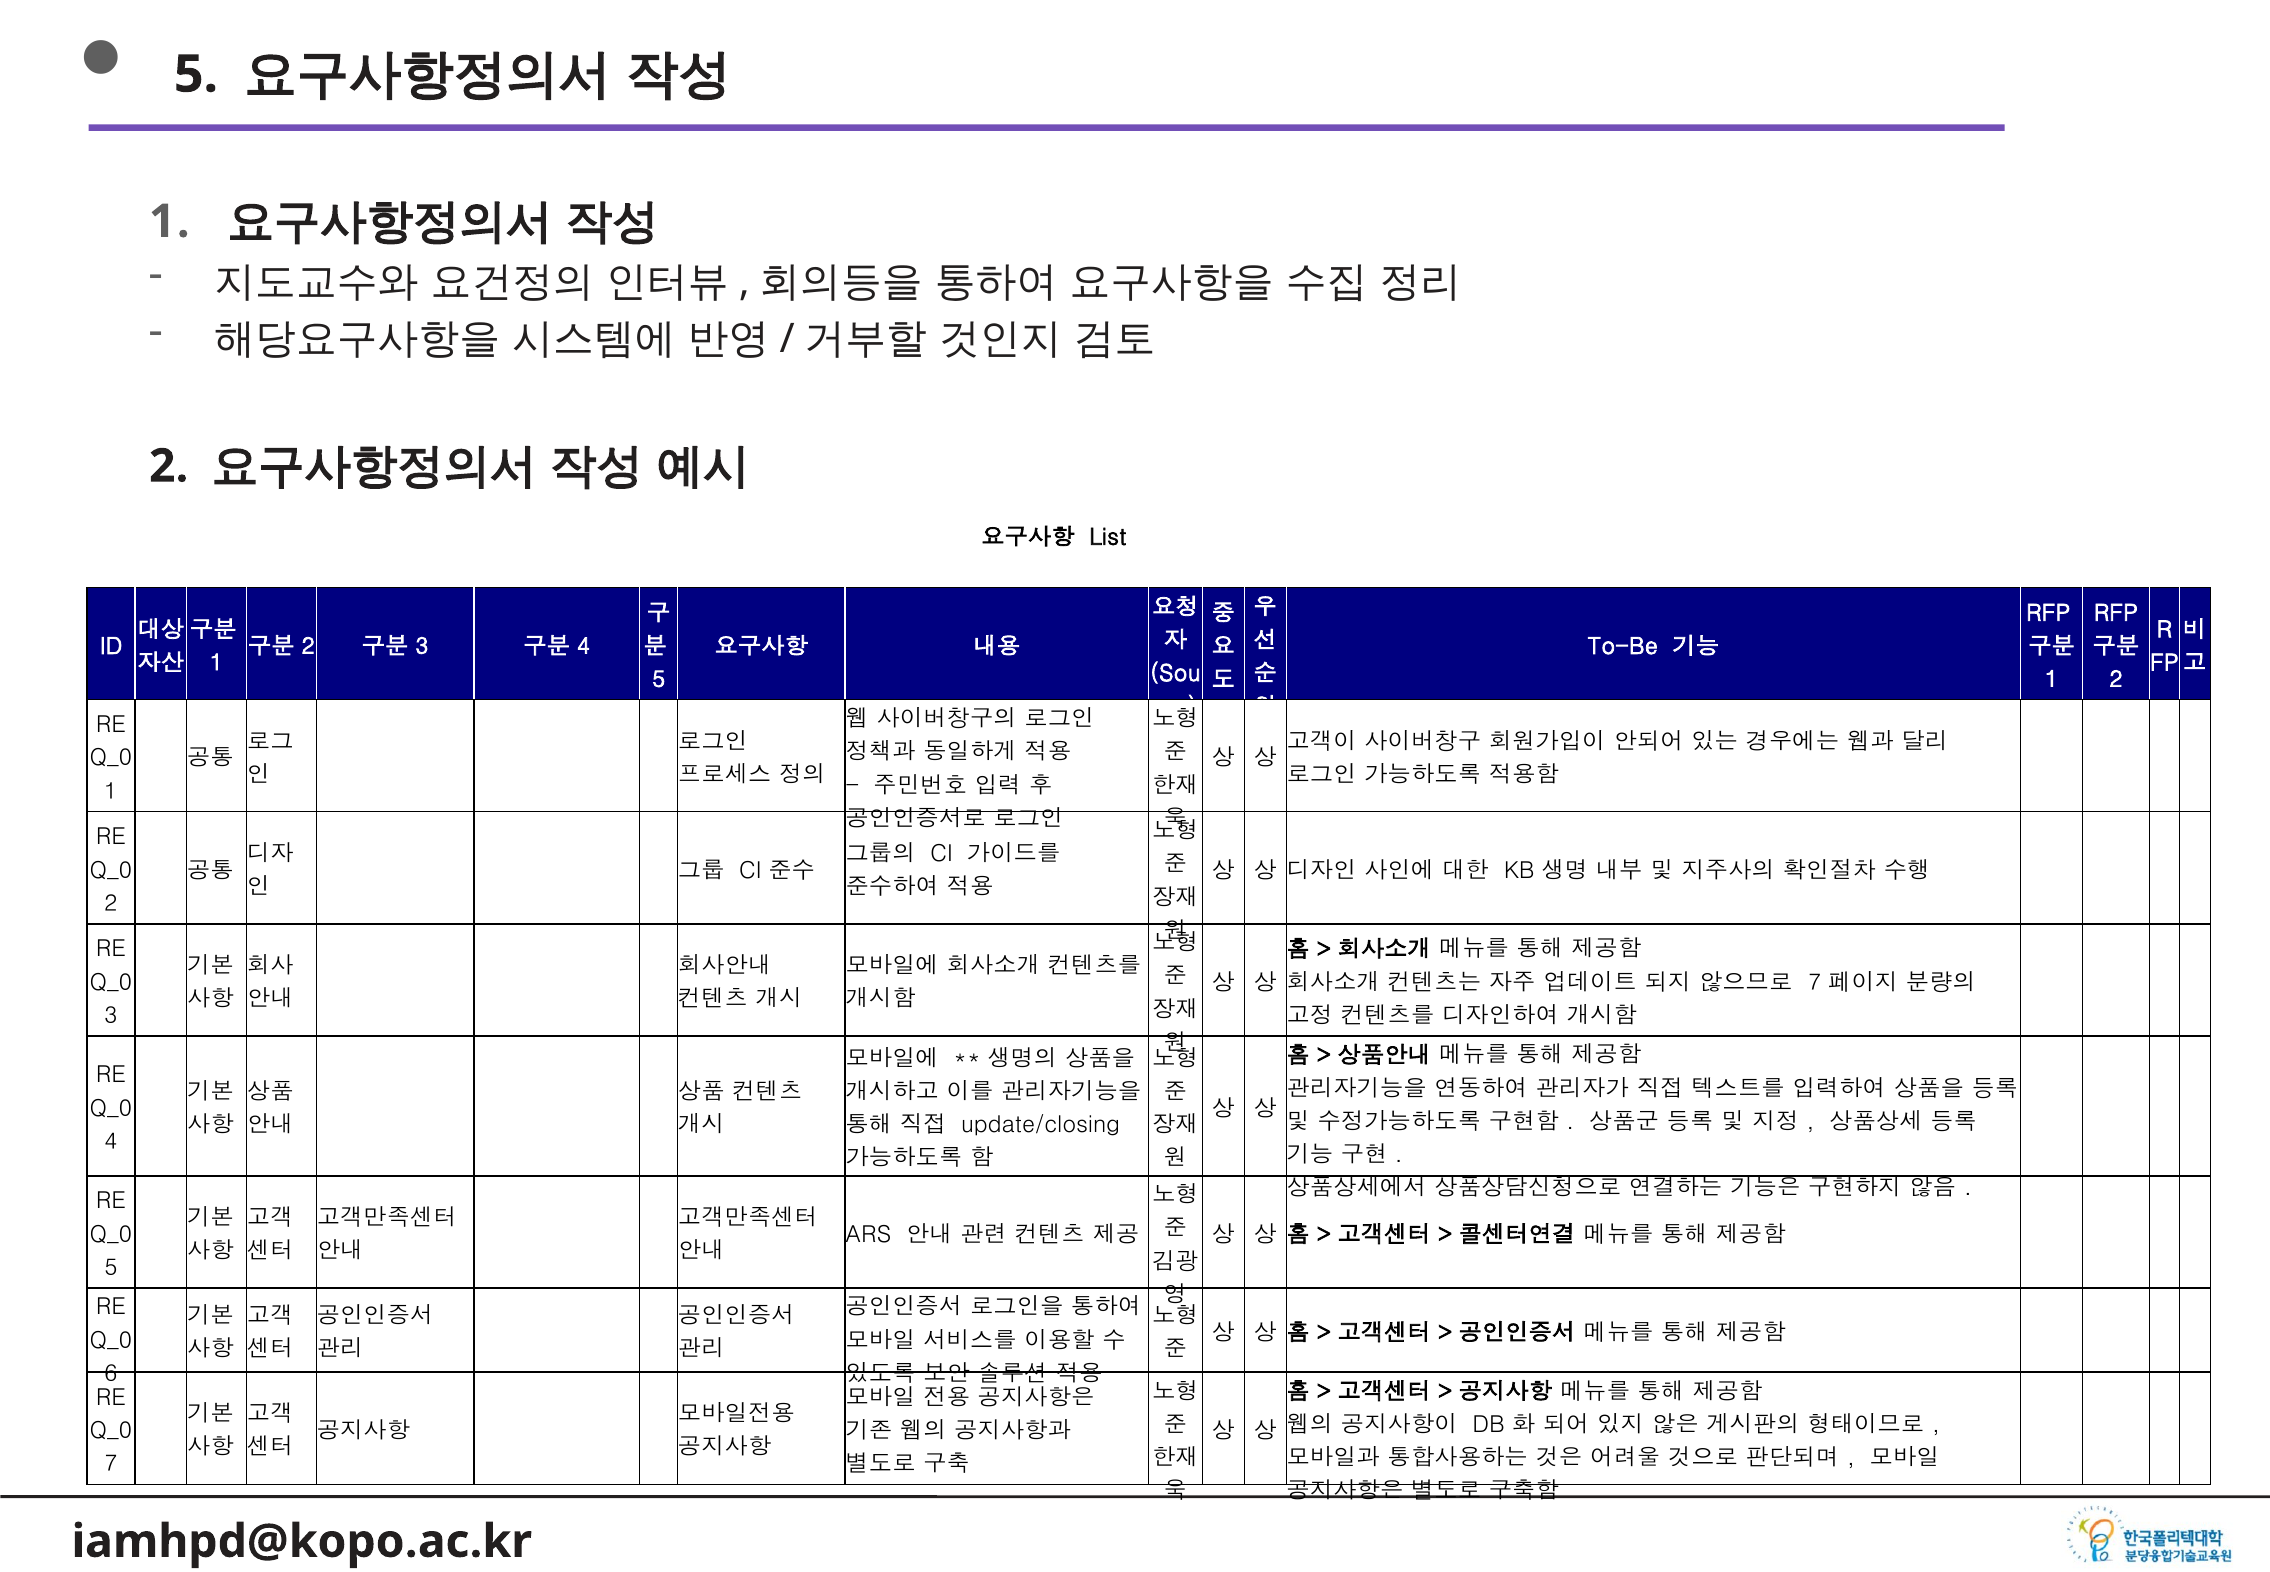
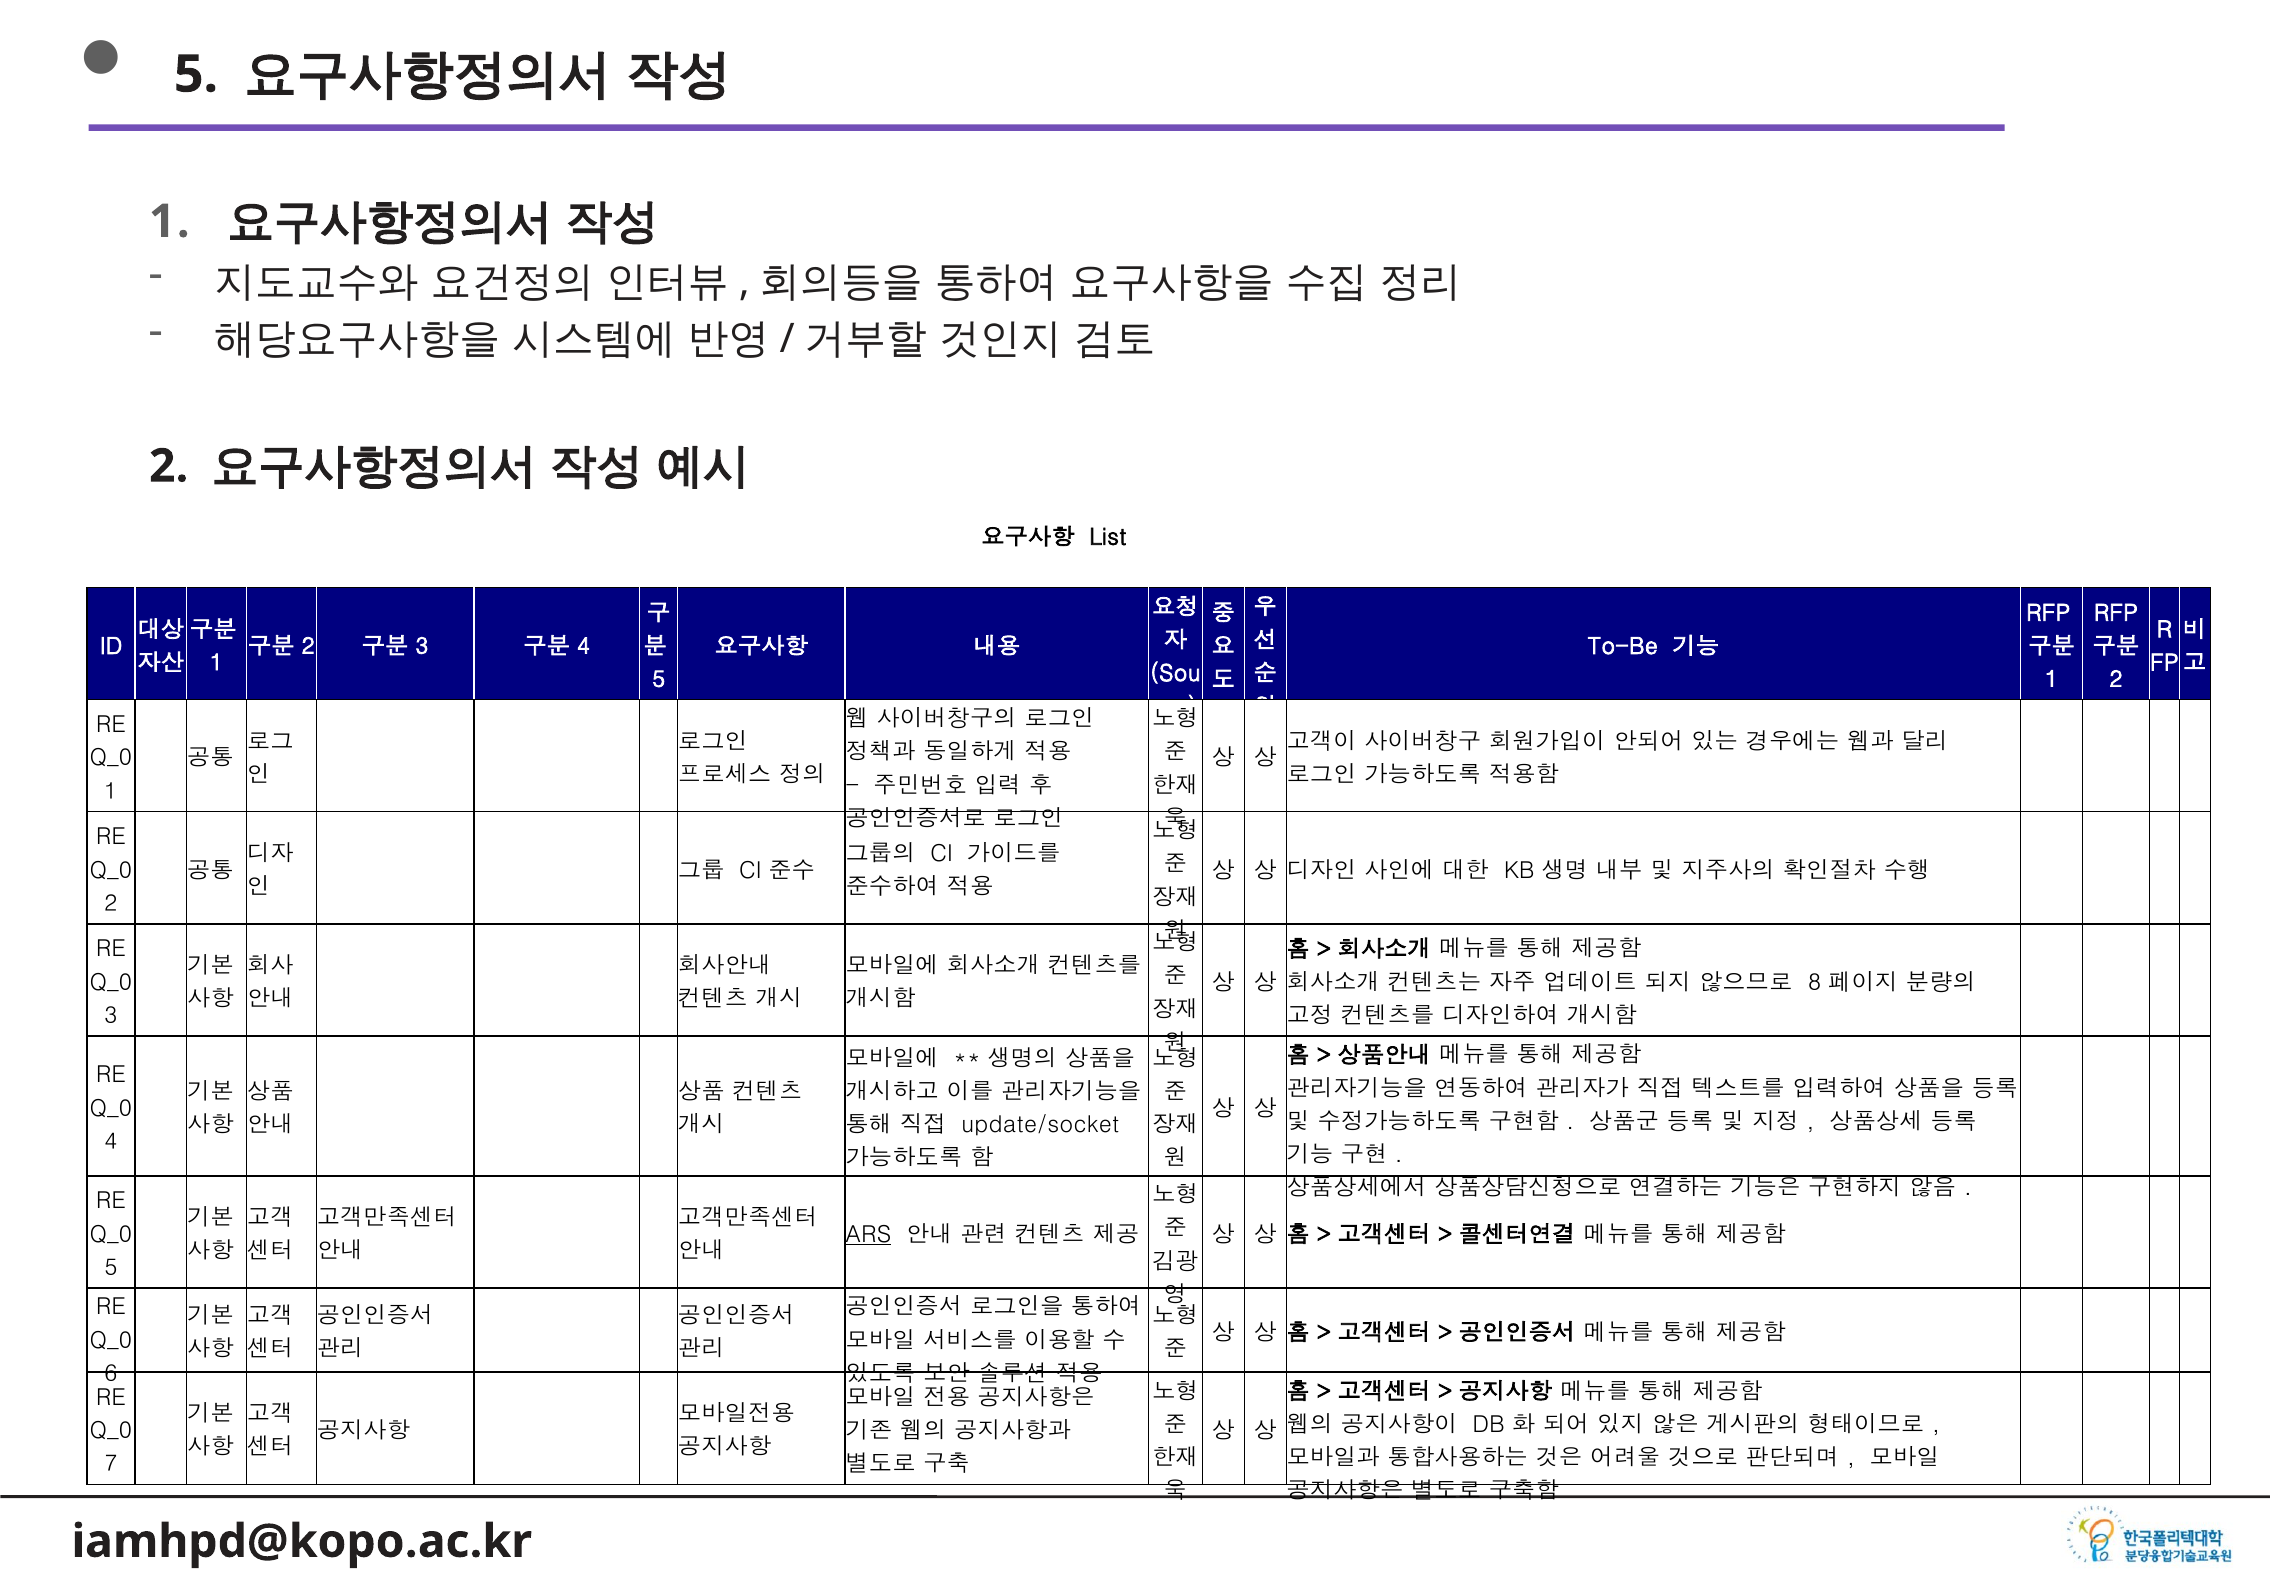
7 at (1815, 982): 7 -> 8
update/closing: update/closing -> update/socket
ARS underline: none -> present
